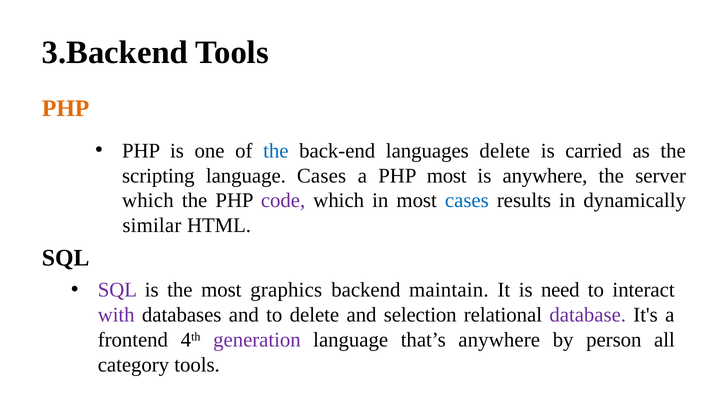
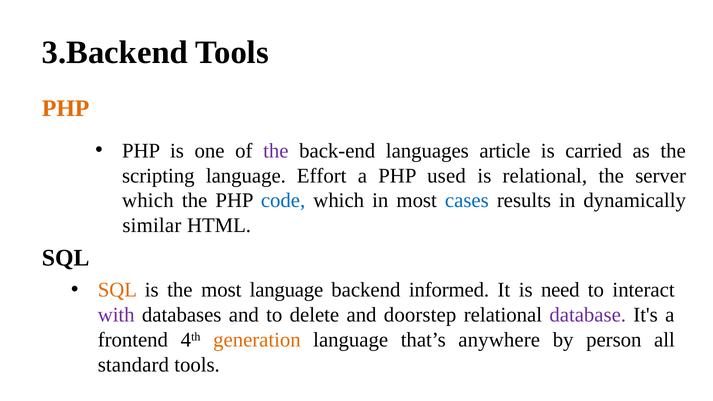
the at (276, 151) colour: blue -> purple
languages delete: delete -> article
language Cases: Cases -> Effort
PHP most: most -> used
is anywhere: anywhere -> relational
code colour: purple -> blue
SQL at (117, 290) colour: purple -> orange
most graphics: graphics -> language
maintain: maintain -> informed
selection: selection -> doorstep
generation colour: purple -> orange
category: category -> standard
